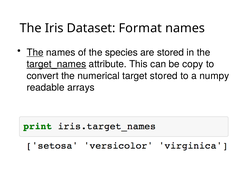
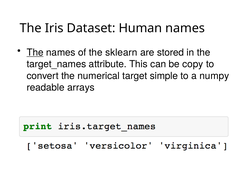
Format: Format -> Human
species: species -> sklearn
target_names underline: present -> none
target stored: stored -> simple
